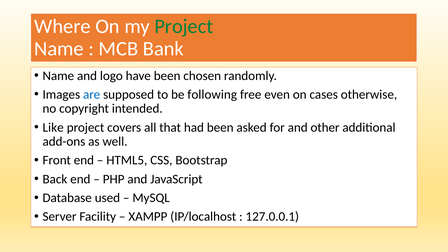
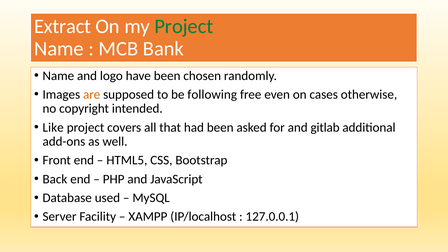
Where: Where -> Extract
are colour: blue -> orange
other: other -> gitlab
